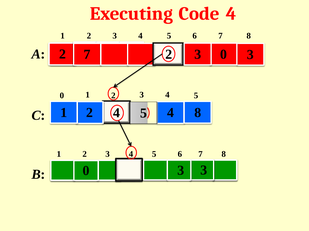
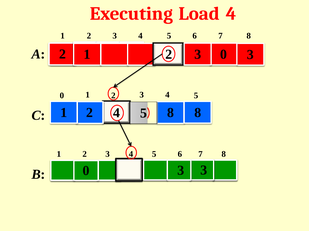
Code: Code -> Load
2 7: 7 -> 1
5 4: 4 -> 8
